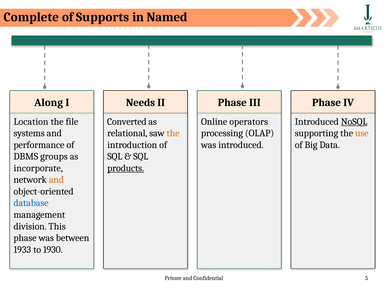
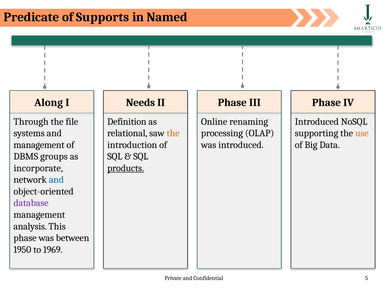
Complete: Complete -> Predicate
Location: Location -> Through
Converted: Converted -> Definition
operators: operators -> renaming
NoSQL underline: present -> none
performance at (39, 145): performance -> management
and at (56, 180) colour: orange -> blue
database colour: blue -> purple
division: division -> analysis
1933: 1933 -> 1950
1930: 1930 -> 1969
